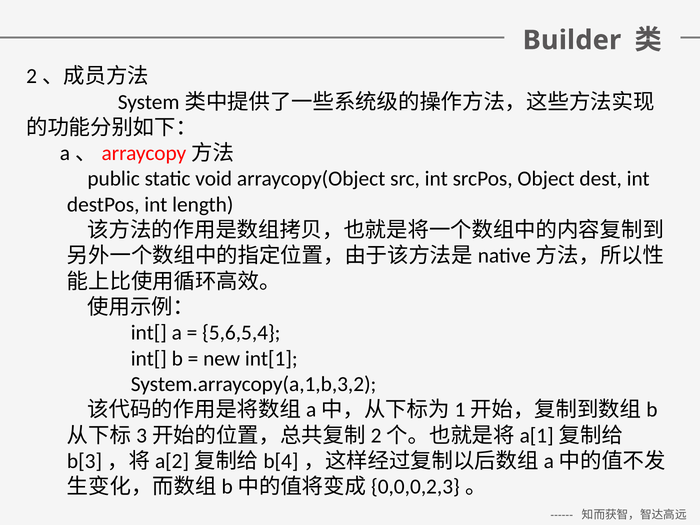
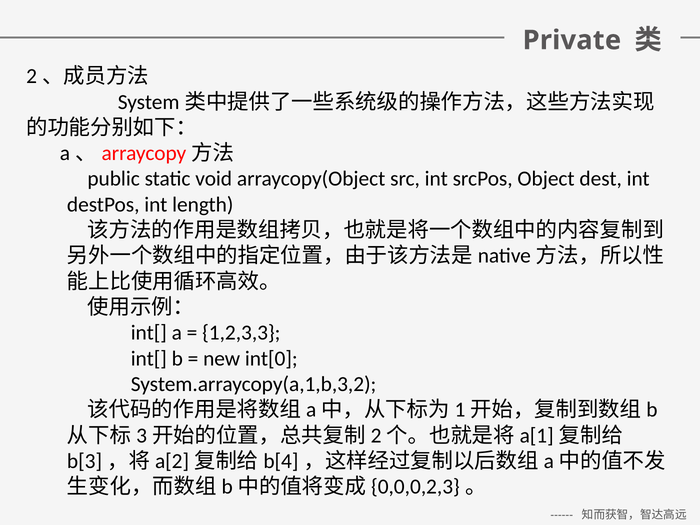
Builder: Builder -> Private
5,6,5,4: 5,6,5,4 -> 1,2,3,3
int[1: int[1 -> int[0
